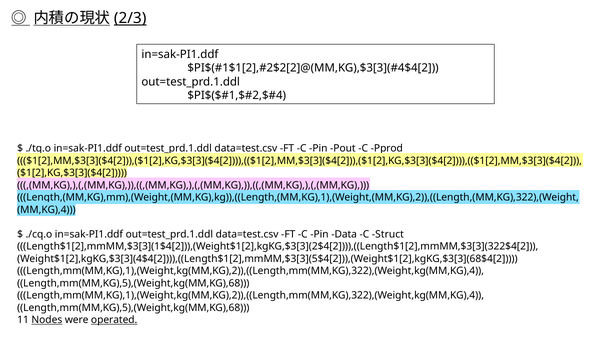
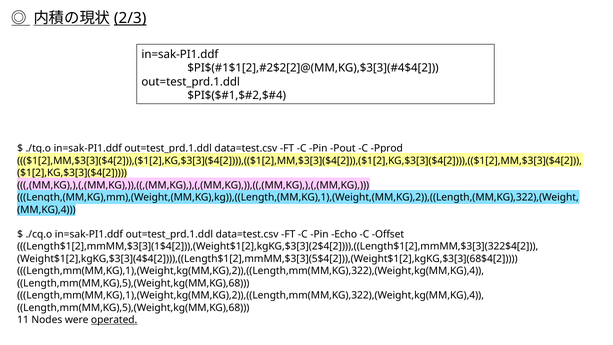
Data: Data -> Echo
Struct: Struct -> Offset
Nodes underline: present -> none
